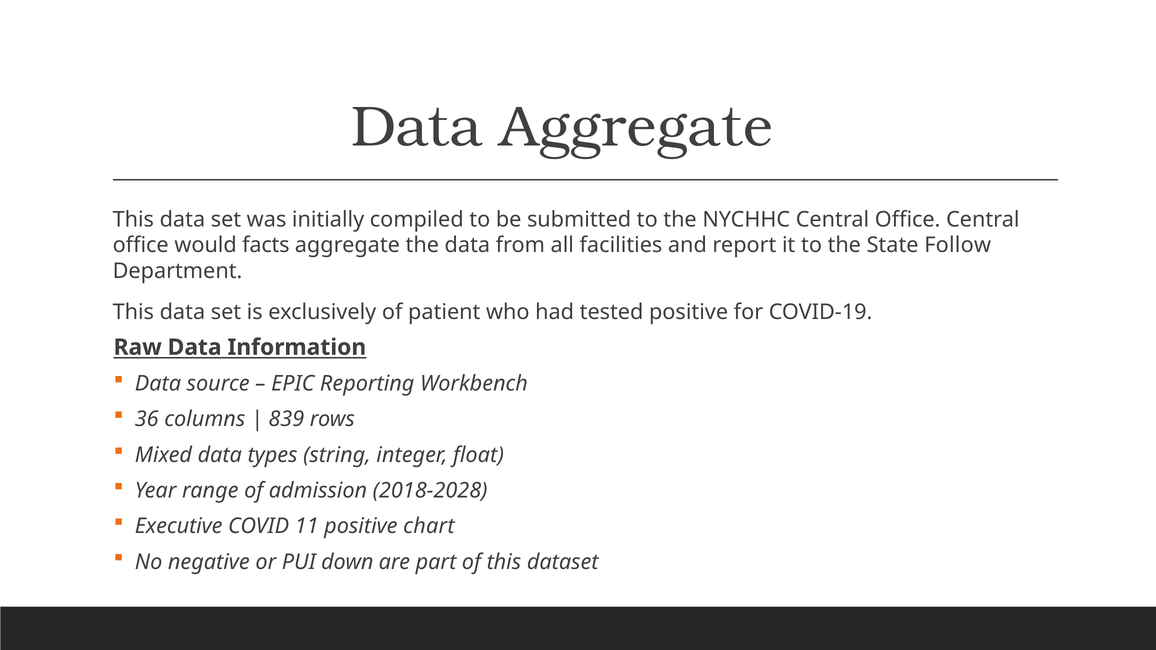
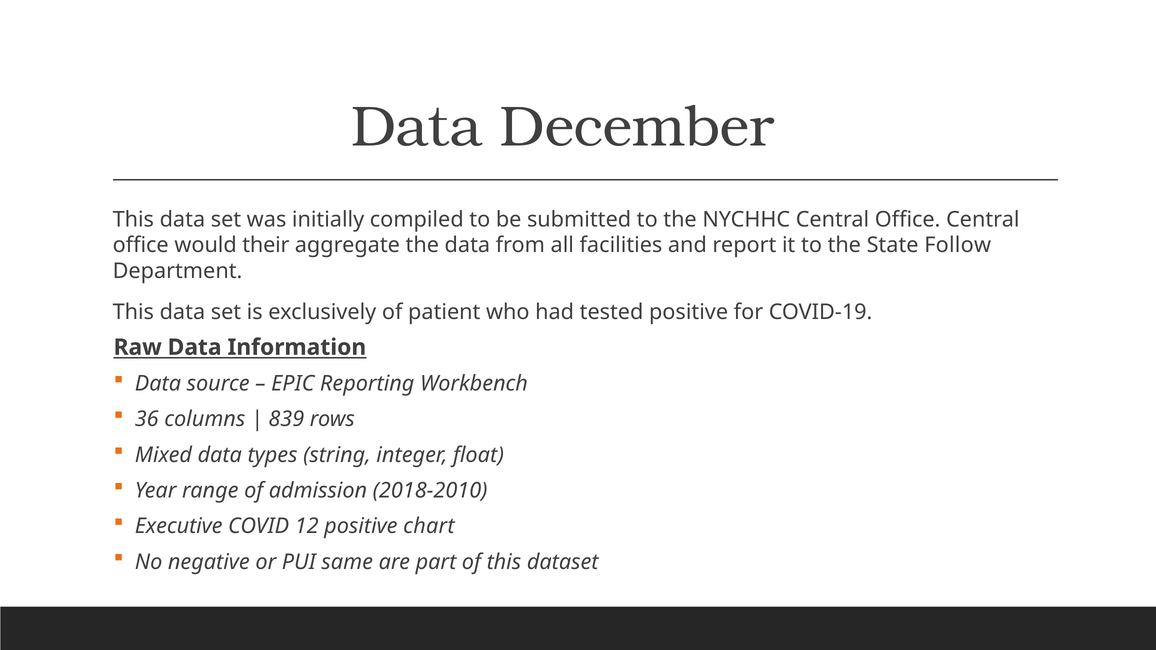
Data Aggregate: Aggregate -> December
facts: facts -> their
2018-2028: 2018-2028 -> 2018-2010
11: 11 -> 12
down: down -> same
